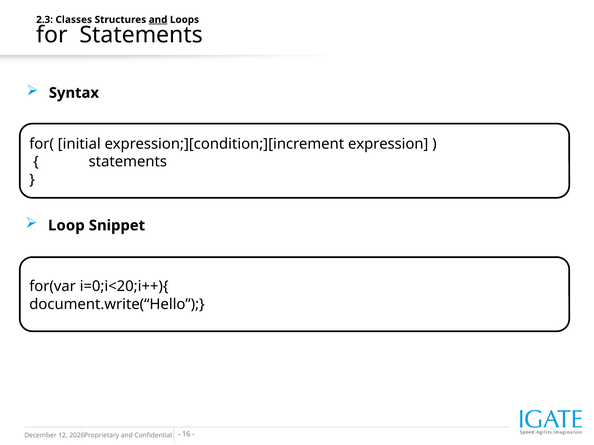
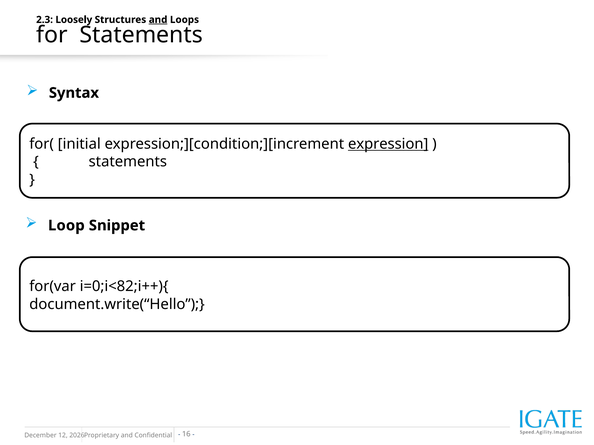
Classes: Classes -> Loosely
expression underline: none -> present
i=0;i<20;i++){: i=0;i<20;i++){ -> i=0;i<82;i++){
